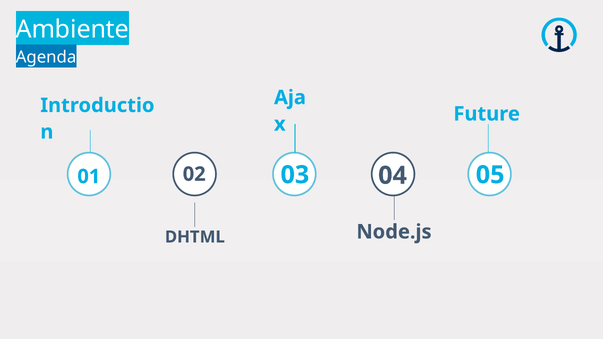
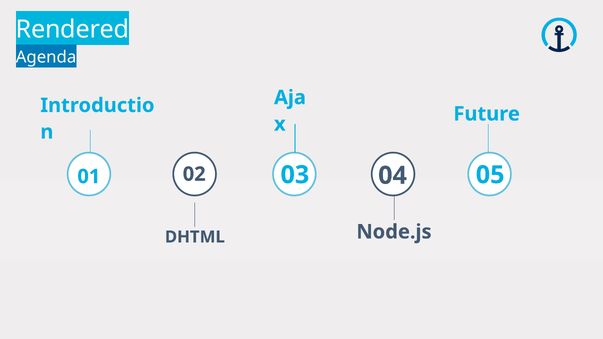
Ambiente: Ambiente -> Rendered
